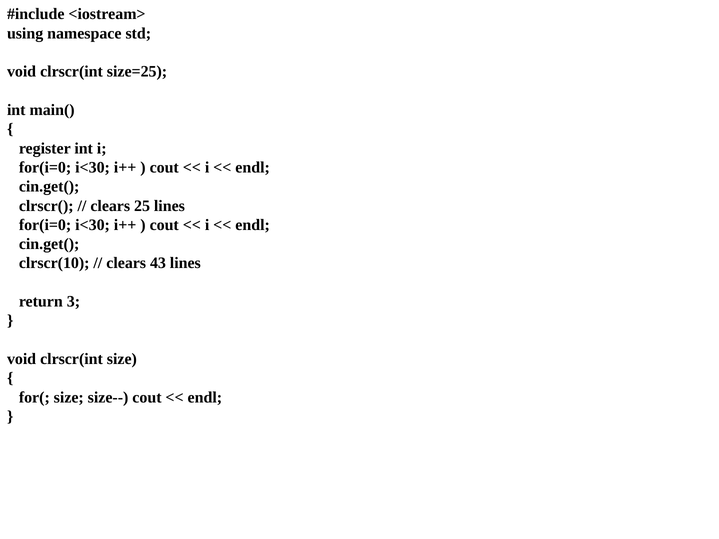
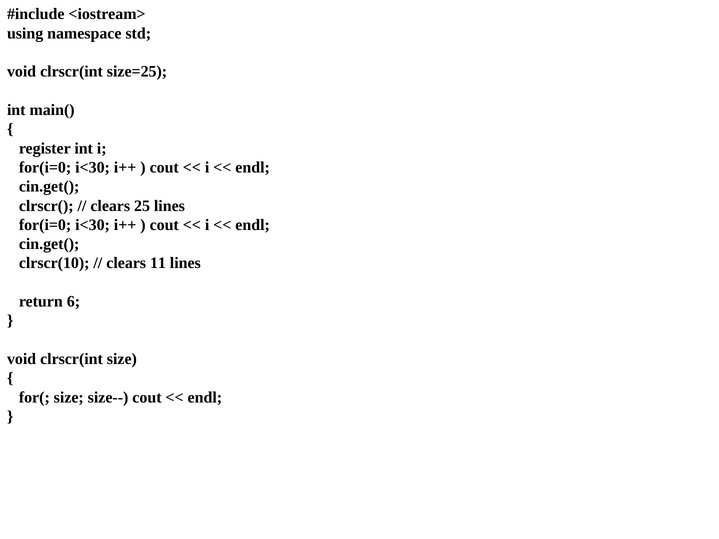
43: 43 -> 11
3: 3 -> 6
